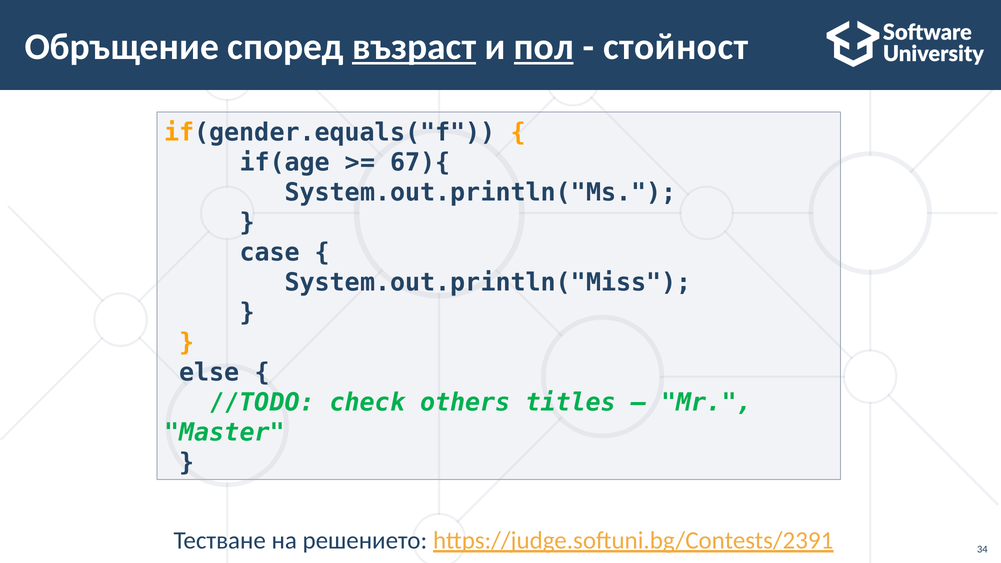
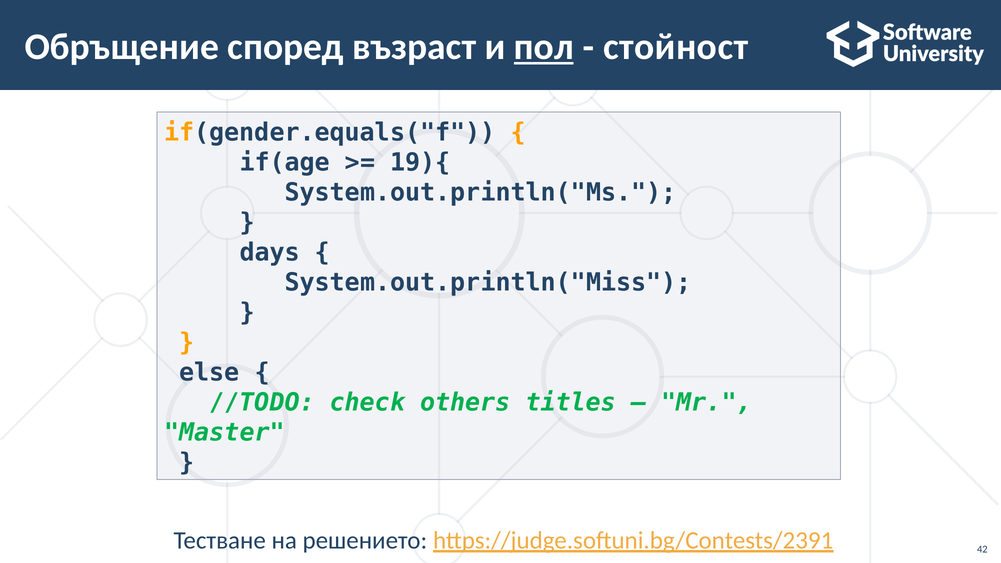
възраст underline: present -> none
67){: 67){ -> 19){
casе: casе -> days
34: 34 -> 42
